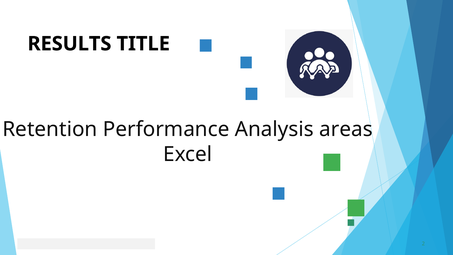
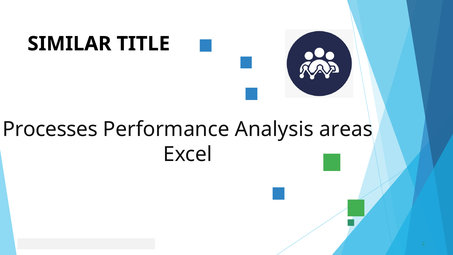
RESULTS: RESULTS -> SIMILAR
Retention: Retention -> Processes
